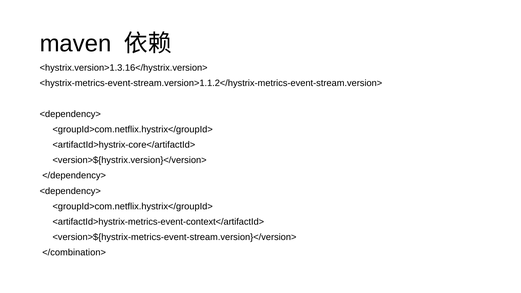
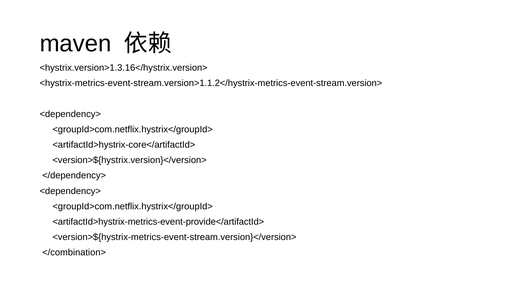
<artifactId>hystrix-metrics-event-context</artifactId>: <artifactId>hystrix-metrics-event-context</artifactId> -> <artifactId>hystrix-metrics-event-provide</artifactId>
